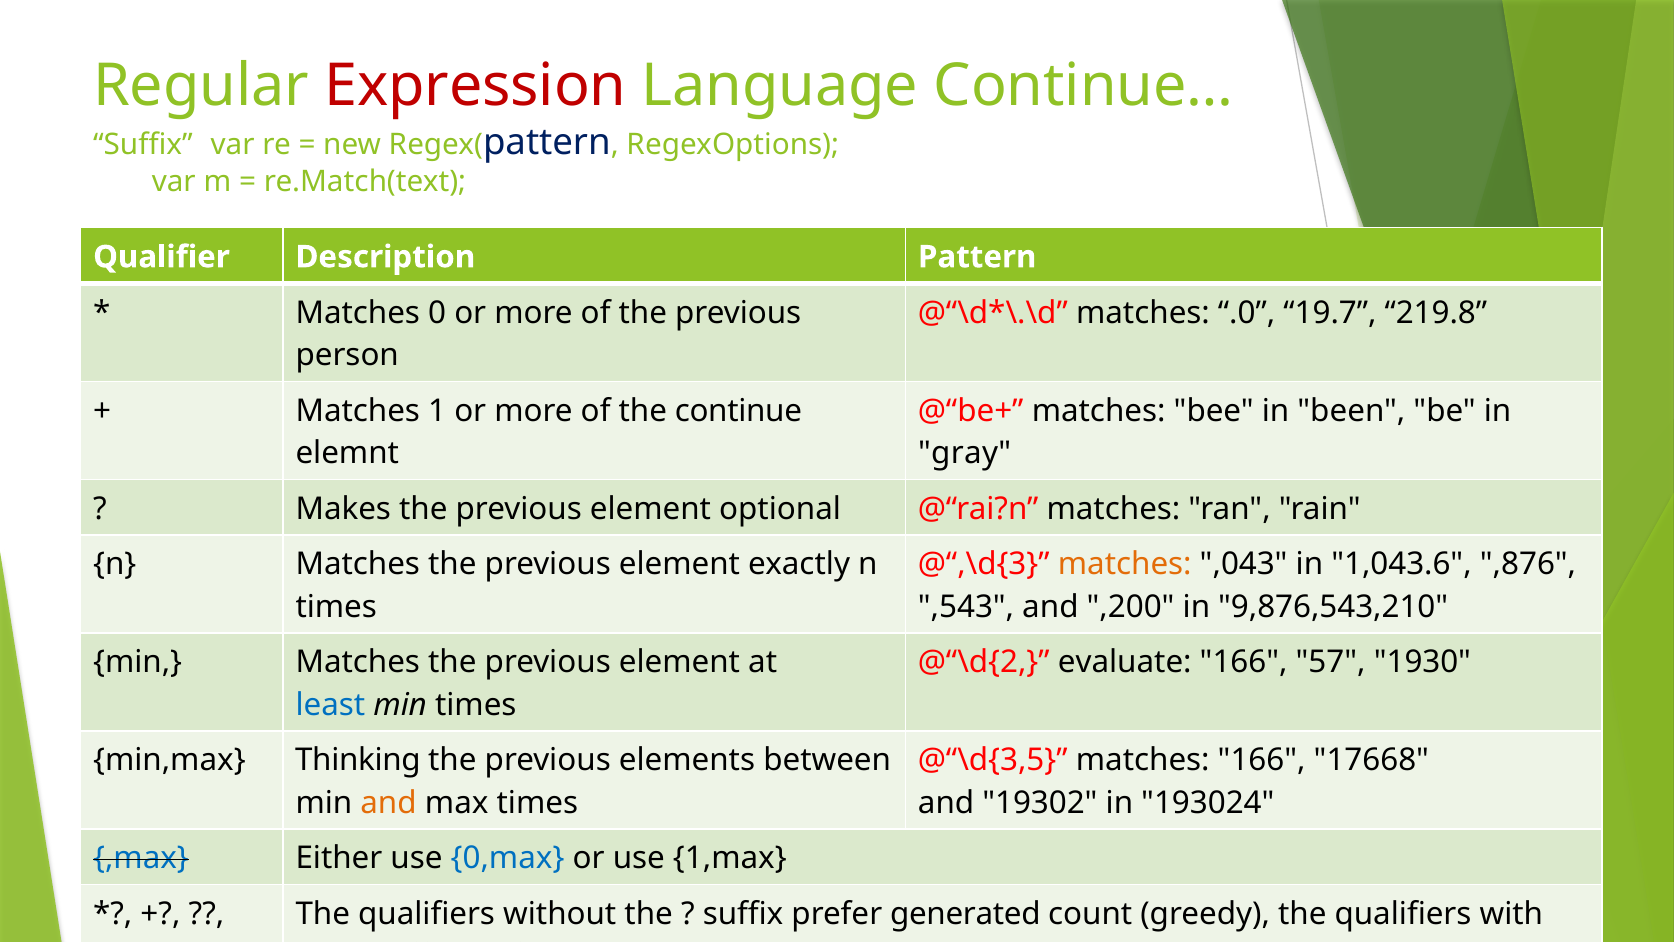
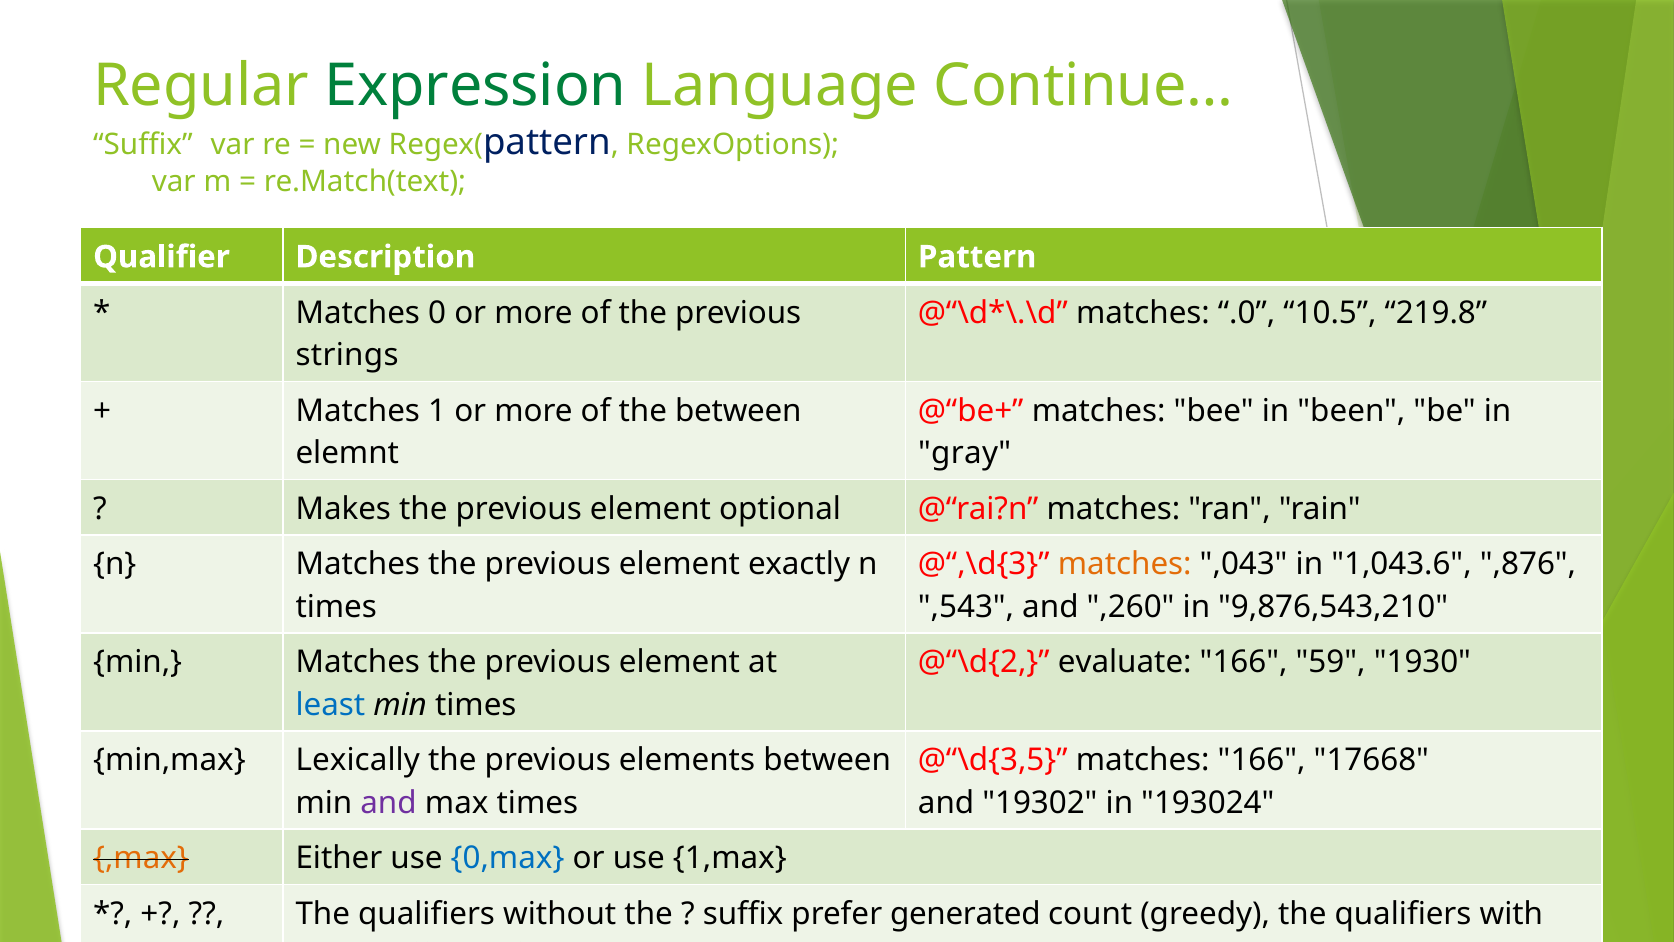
Expression colour: red -> green
19.7: 19.7 -> 10.5
person: person -> strings
the continue: continue -> between
,200: ,200 -> ,260
57: 57 -> 59
Thinking: Thinking -> Lexically
and at (389, 803) colour: orange -> purple
,max colour: blue -> orange
